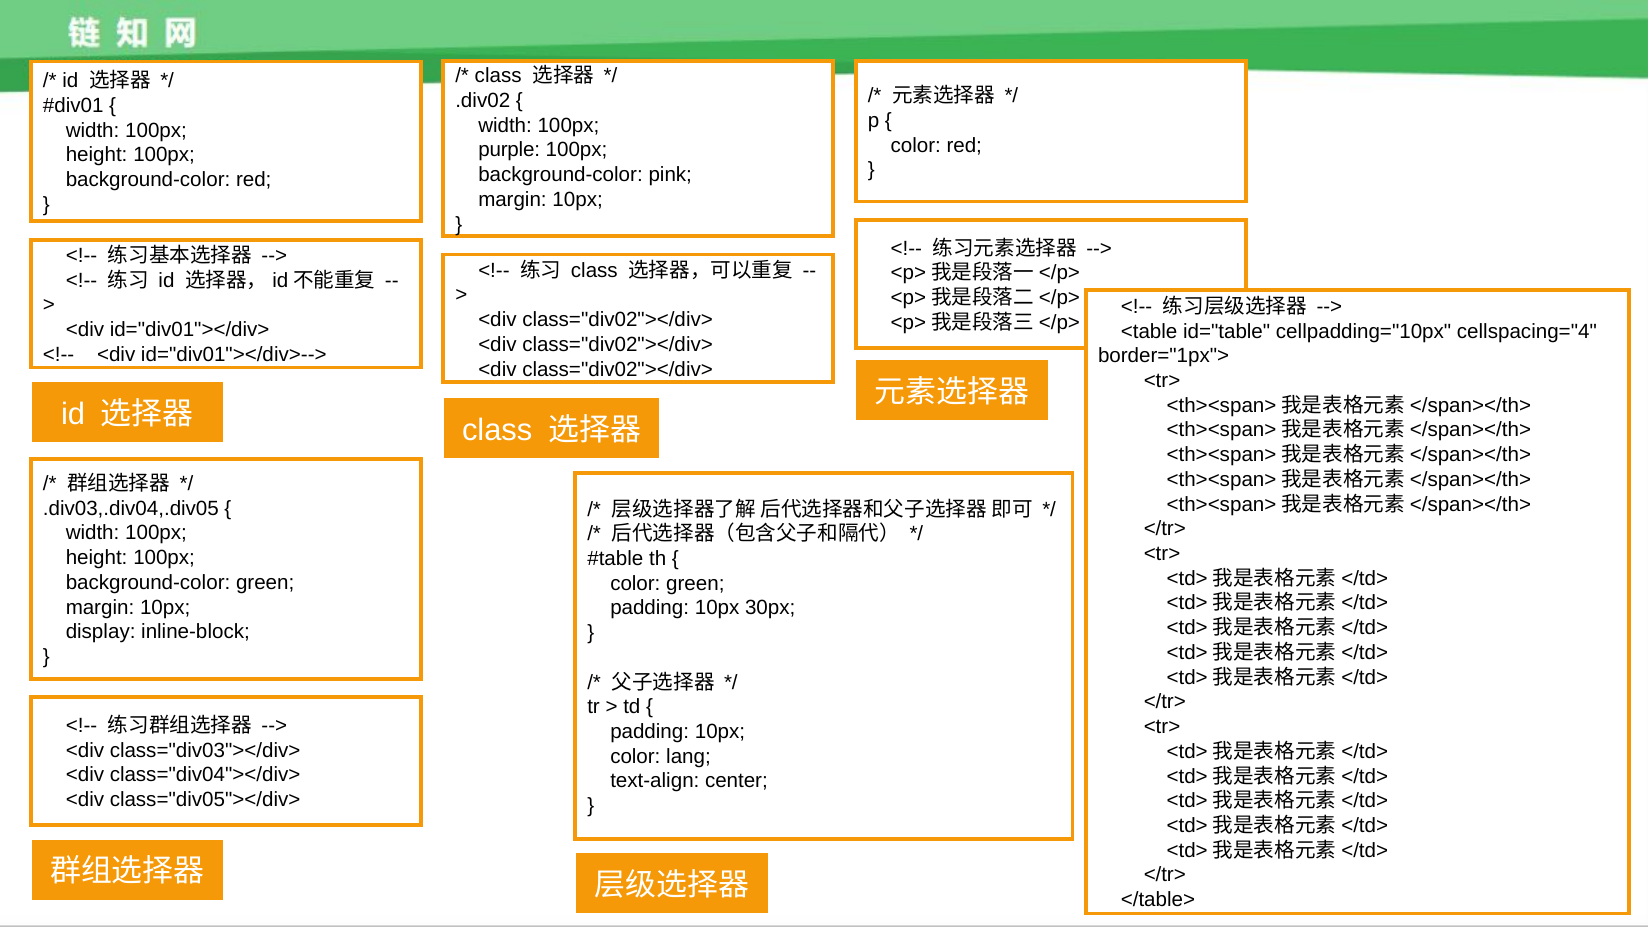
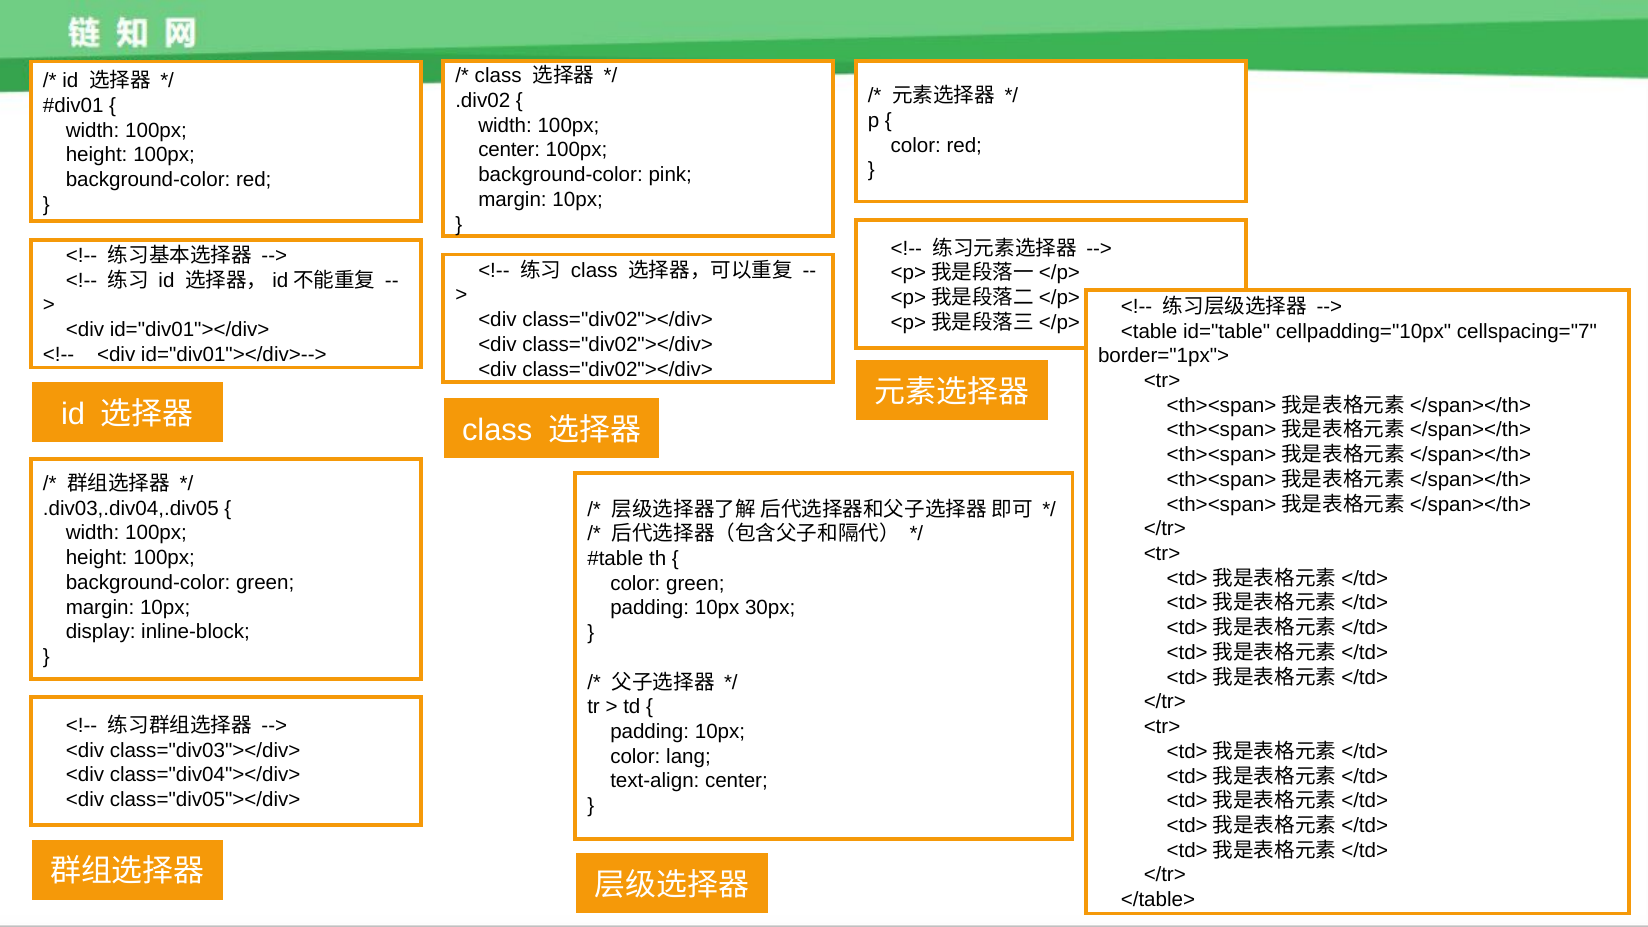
purple at (509, 150): purple -> center
cellspacing="4: cellspacing="4 -> cellspacing="7
